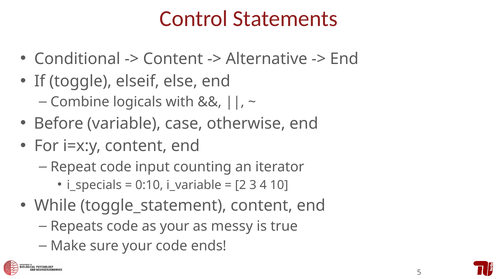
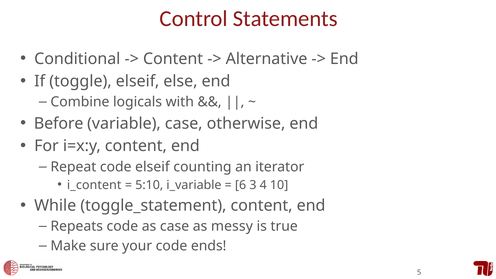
code input: input -> elseif
i_specials: i_specials -> i_content
0:10: 0:10 -> 5:10
2: 2 -> 6
as your: your -> case
